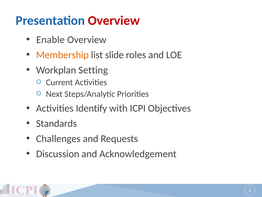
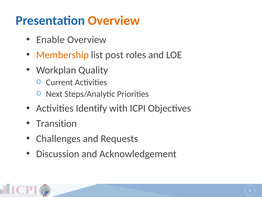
Overview at (114, 21) colour: red -> orange
slide: slide -> post
Setting: Setting -> Quality
Standards: Standards -> Transition
